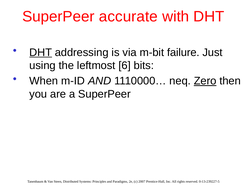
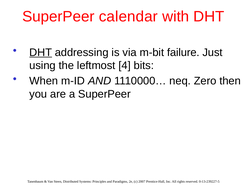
accurate: accurate -> calendar
6: 6 -> 4
Zero underline: present -> none
